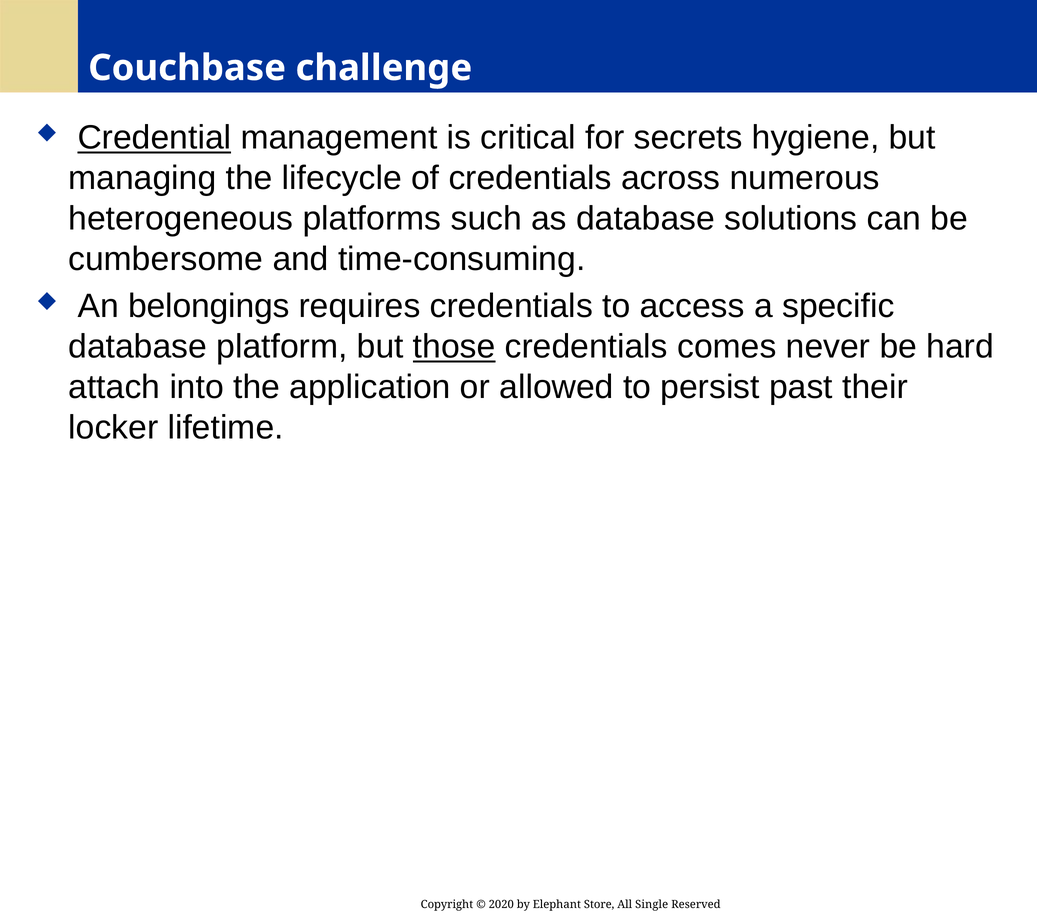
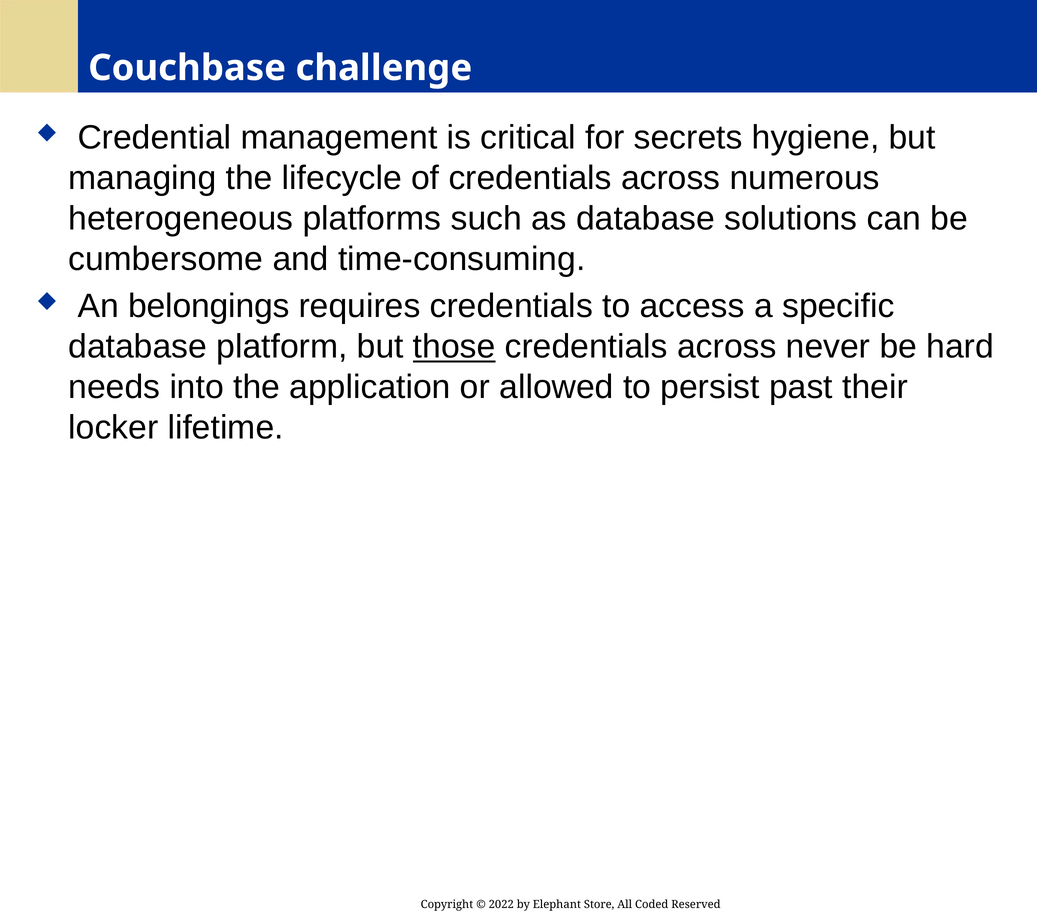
Credential underline: present -> none
comes at (727, 347): comes -> across
attach: attach -> needs
2020: 2020 -> 2022
Single: Single -> Coded
